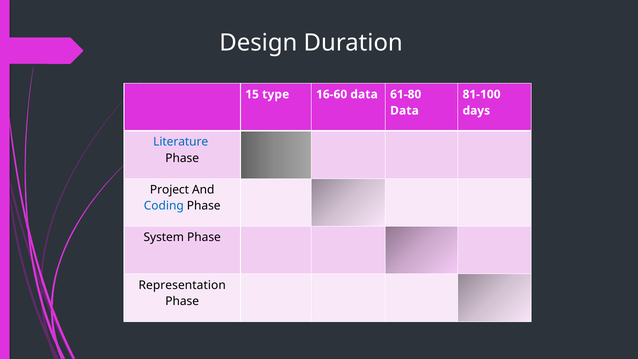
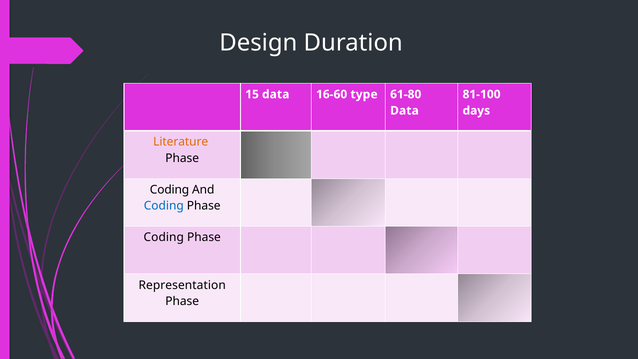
15 type: type -> data
16-60 data: data -> type
Literature colour: blue -> orange
Project at (169, 190): Project -> Coding
System at (164, 237): System -> Coding
